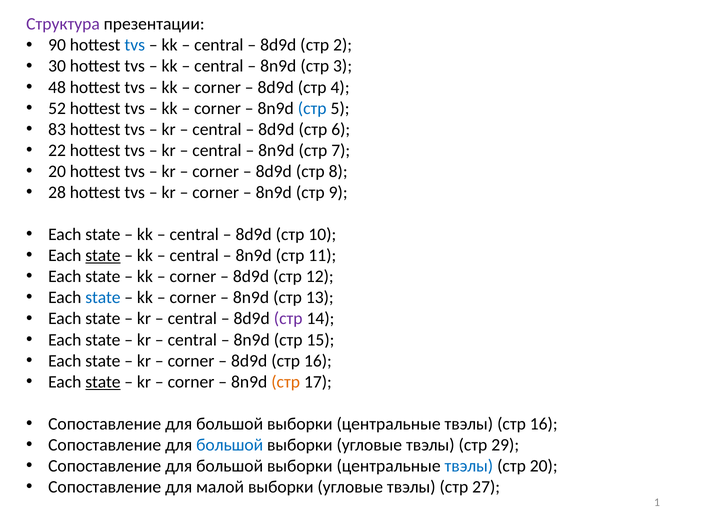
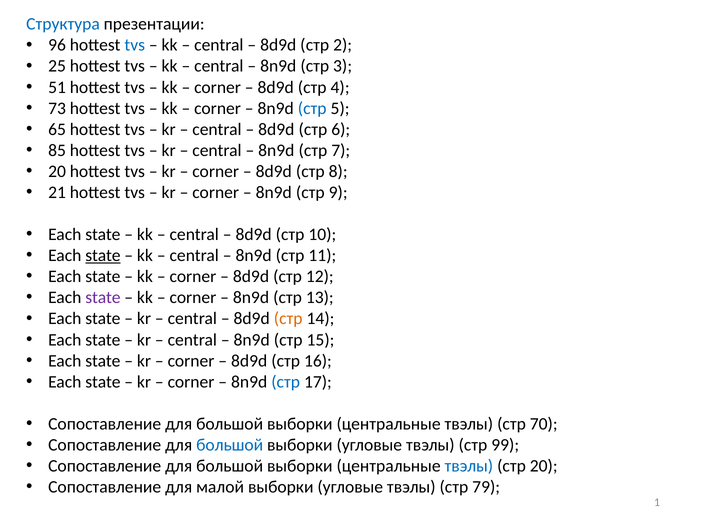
Структура colour: purple -> blue
90: 90 -> 96
30: 30 -> 25
48: 48 -> 51
52: 52 -> 73
83: 83 -> 65
22: 22 -> 85
28: 28 -> 21
state at (103, 298) colour: blue -> purple
стр at (288, 319) colour: purple -> orange
state at (103, 382) underline: present -> none
стр at (286, 382) colour: orange -> blue
твэлы стр 16: 16 -> 70
29: 29 -> 99
27: 27 -> 79
